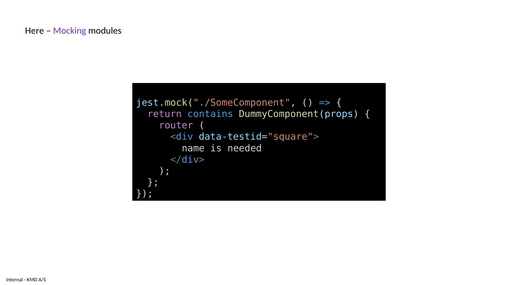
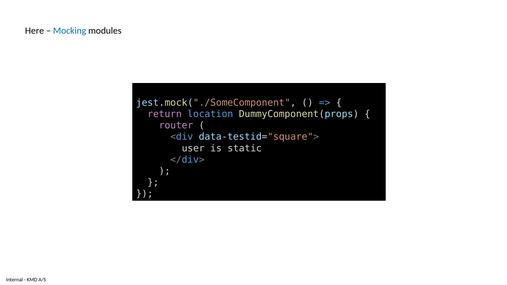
Mocking colour: purple -> blue
contains: contains -> location
name: name -> user
needed: needed -> static
